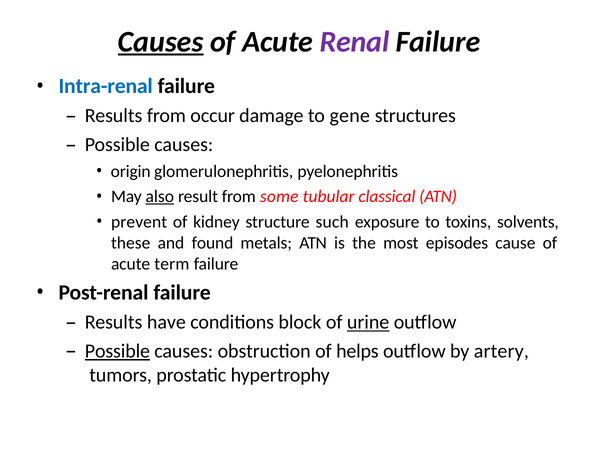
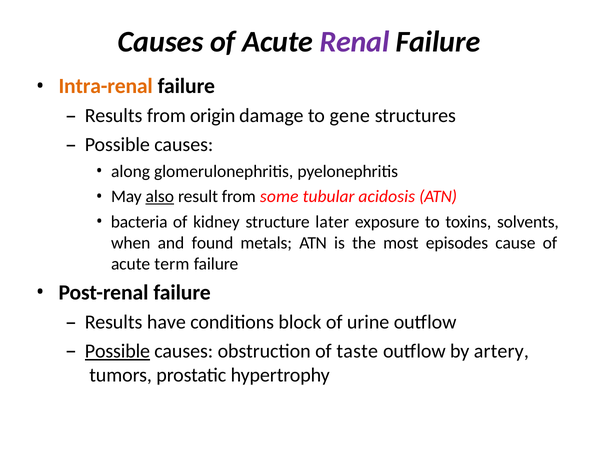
Causes at (161, 42) underline: present -> none
Intra-renal colour: blue -> orange
occur: occur -> origin
origin: origin -> along
classical: classical -> acidosis
prevent: prevent -> bacteria
such: such -> later
these: these -> when
urine underline: present -> none
helps: helps -> taste
